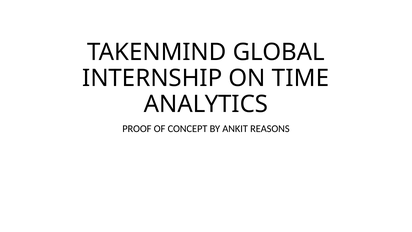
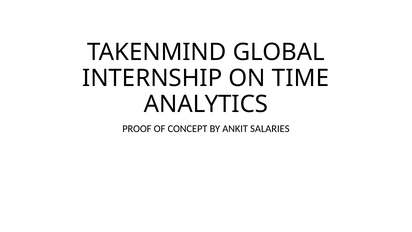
REASONS: REASONS -> SALARIES
